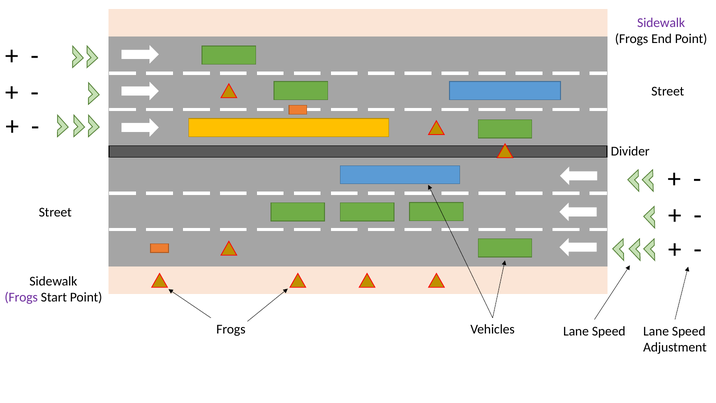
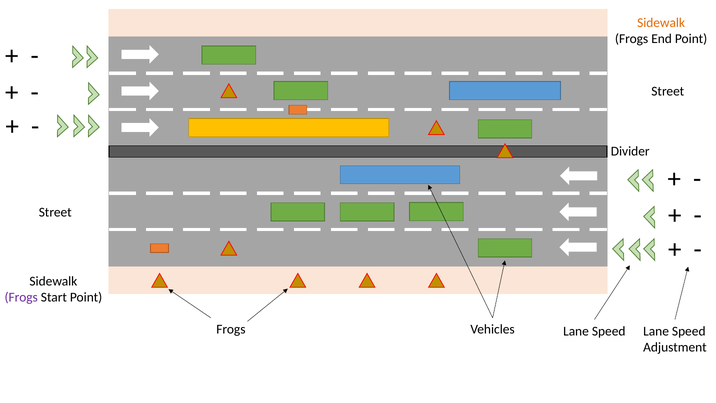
Sidewalk at (661, 23) colour: purple -> orange
